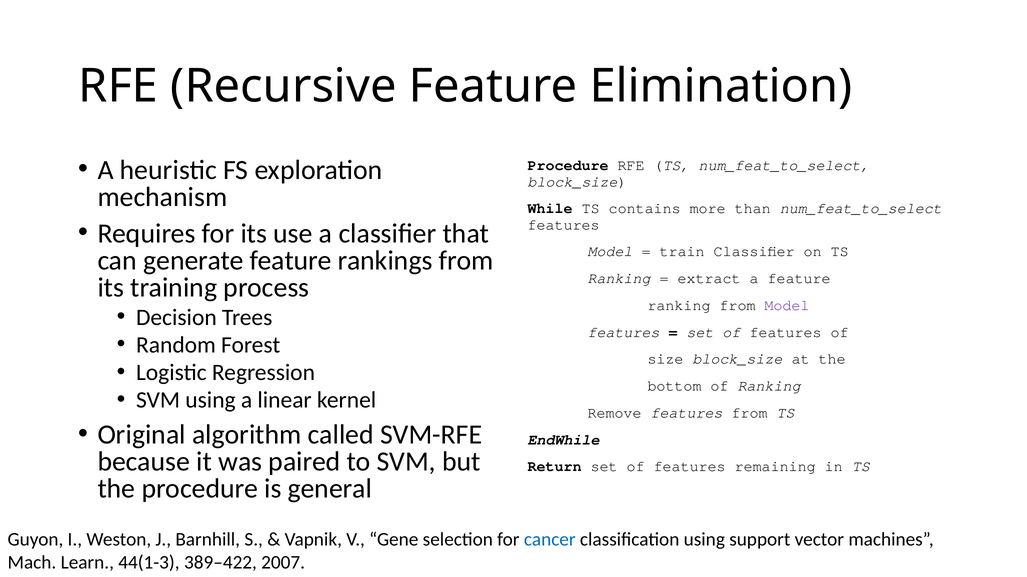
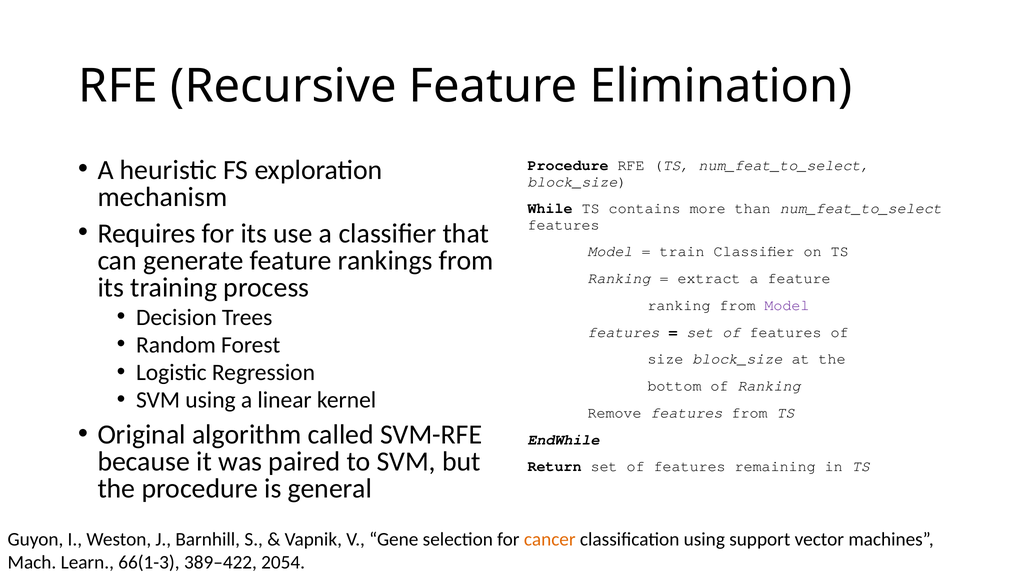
cancer colour: blue -> orange
44(1-3: 44(1-3 -> 66(1-3
2007: 2007 -> 2054
